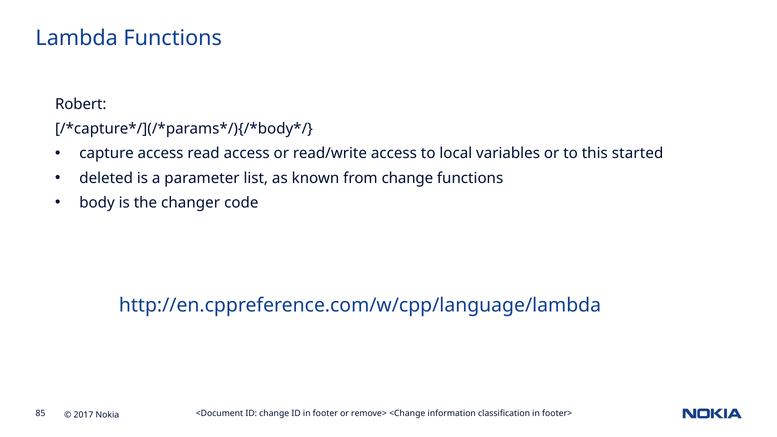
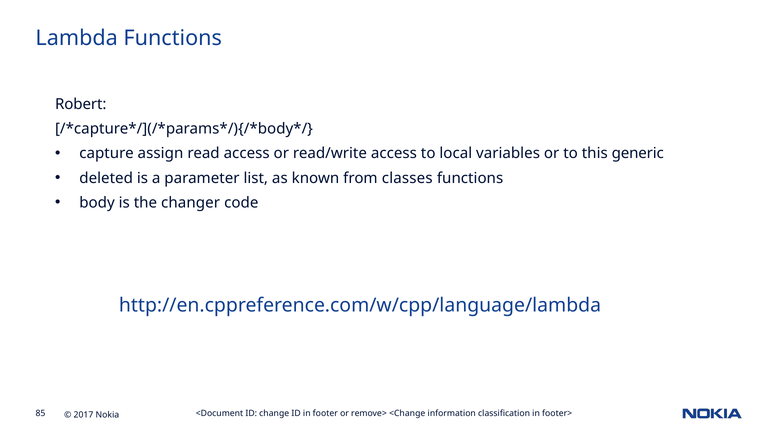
capture access: access -> assign
started: started -> generic
from change: change -> classes
